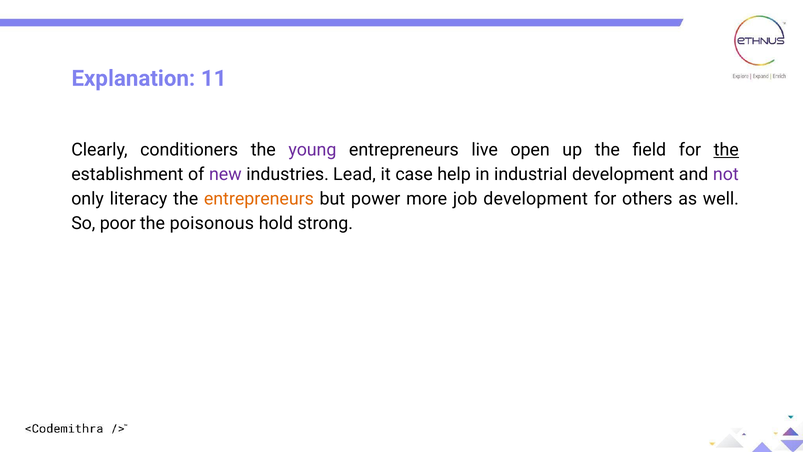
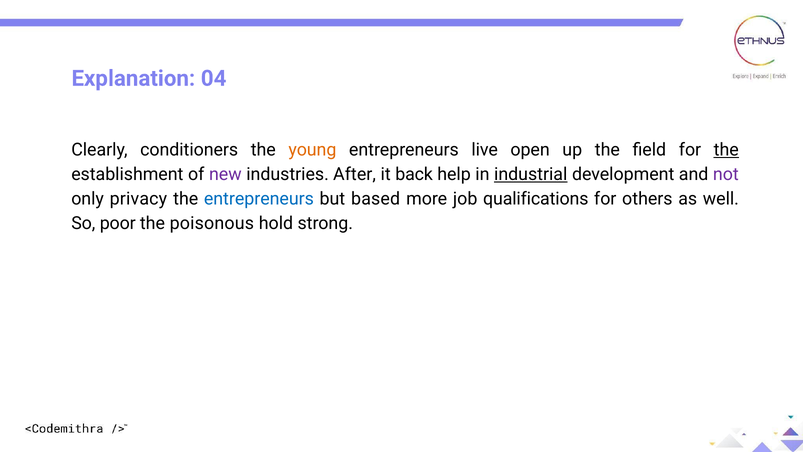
11: 11 -> 04
young colour: purple -> orange
Lead: Lead -> After
case: case -> back
industrial underline: none -> present
literacy: literacy -> privacy
entrepreneurs at (259, 199) colour: orange -> blue
power: power -> based
job development: development -> qualifications
